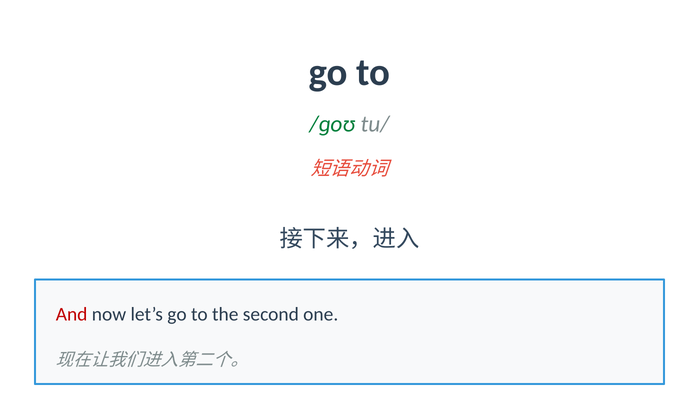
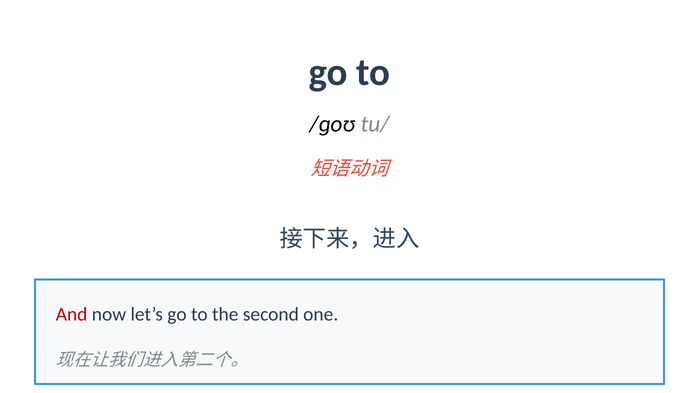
/ɡoʊ colour: green -> black
